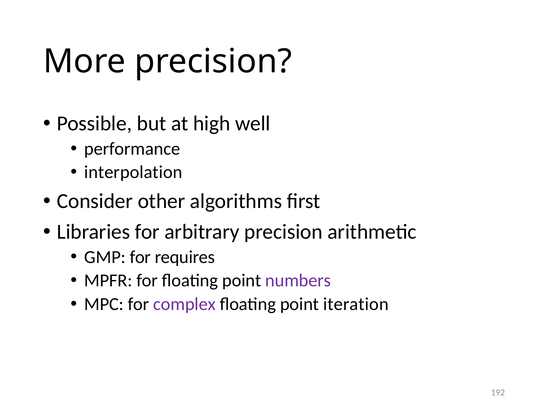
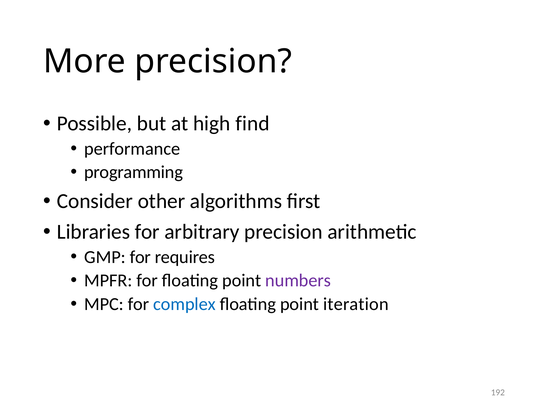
well: well -> find
interpolation: interpolation -> programming
complex colour: purple -> blue
